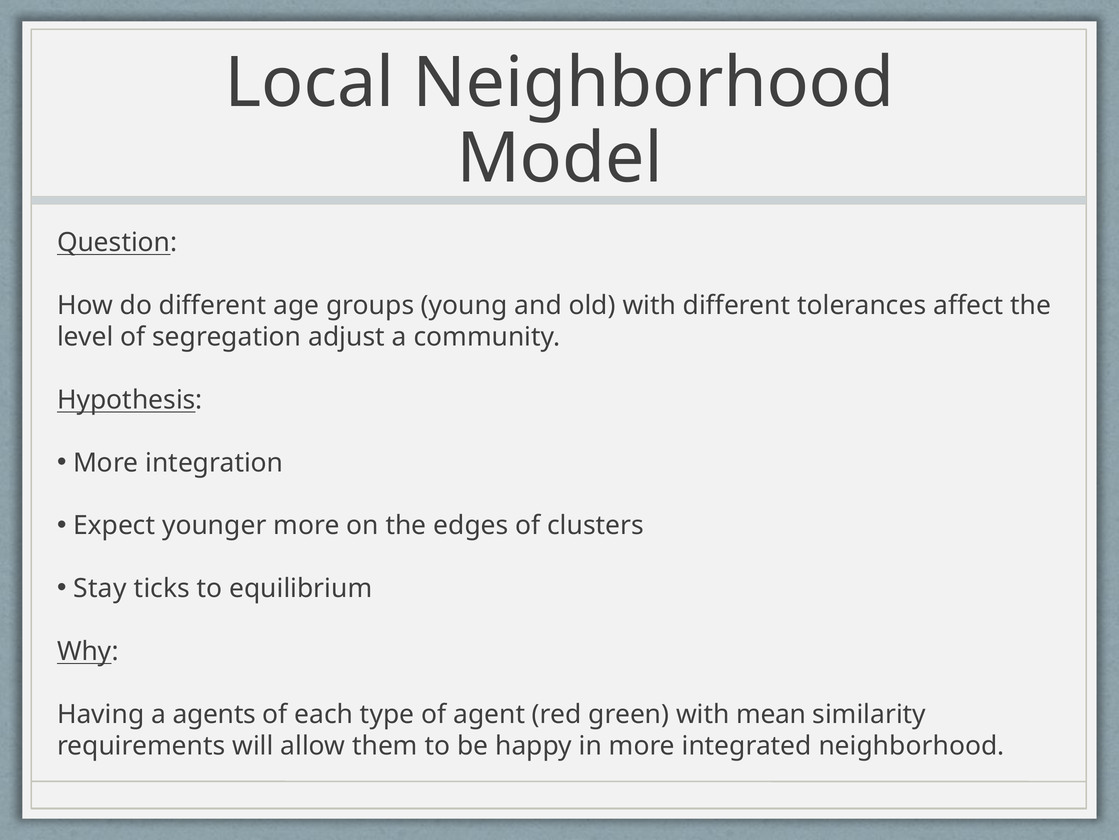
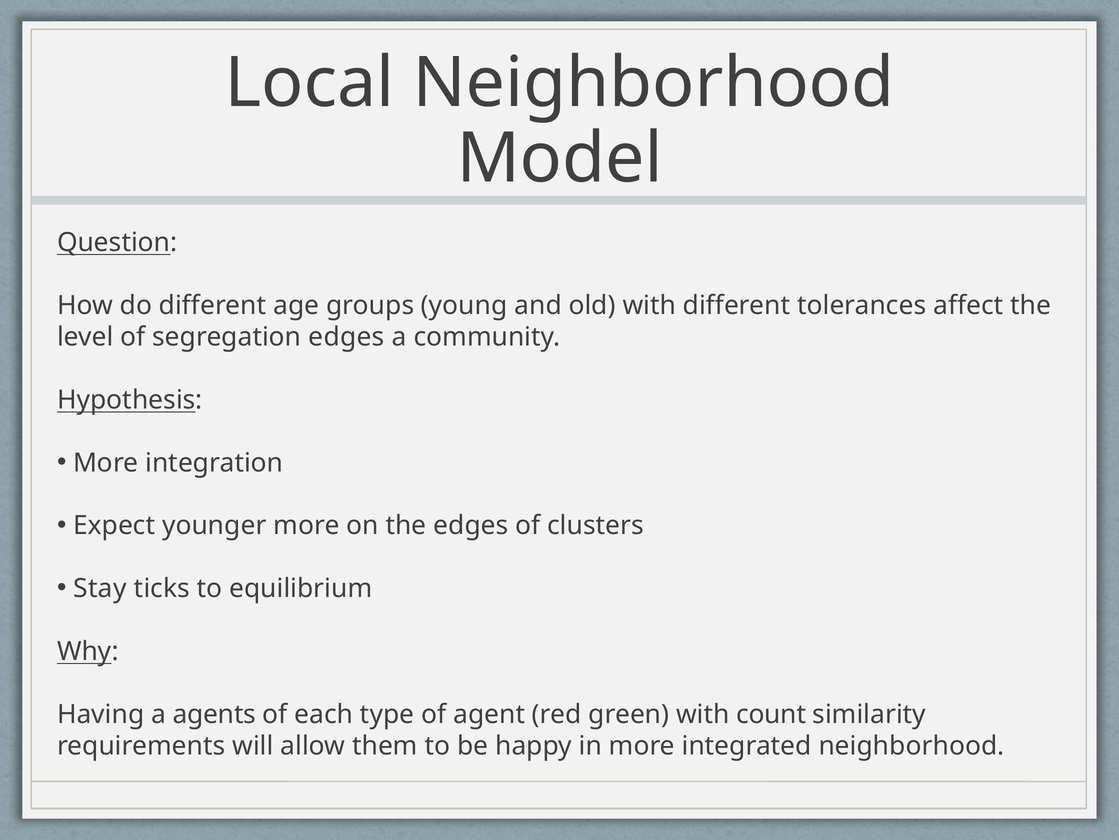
segregation adjust: adjust -> edges
mean: mean -> count
